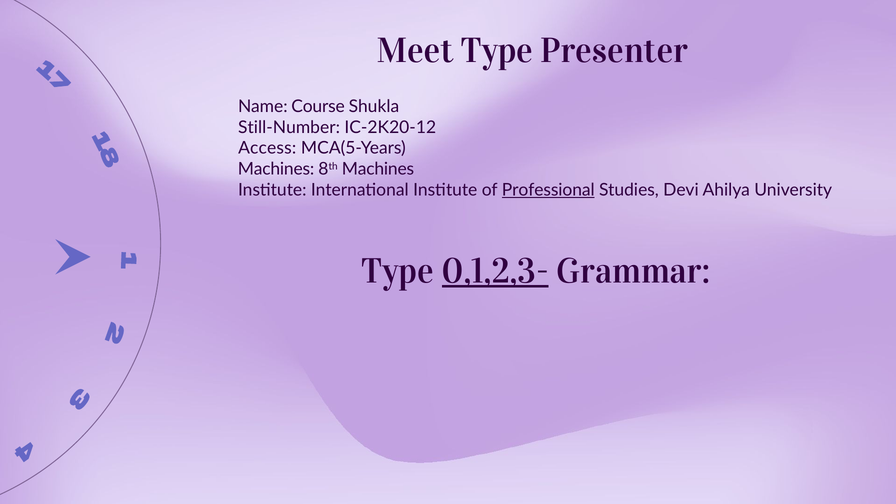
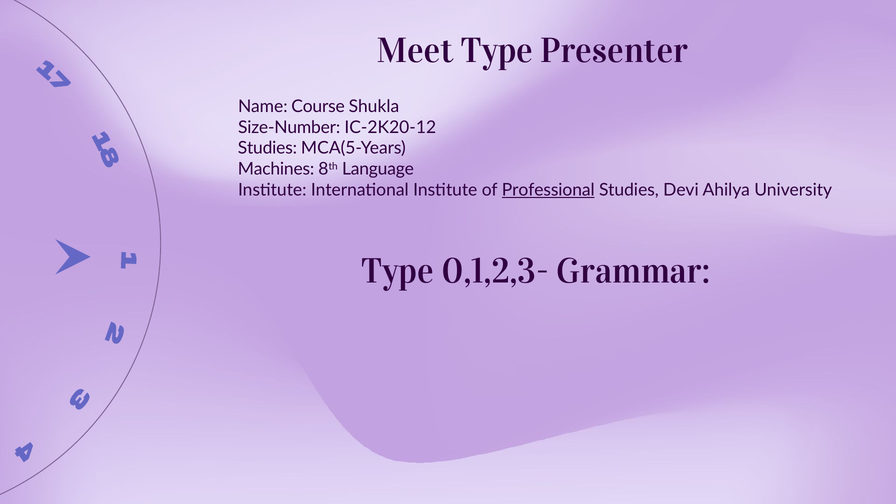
Still-Number: Still-Number -> Size-Number
Access at (267, 148): Access -> Studies
8th Machines: Machines -> Language
0,1,2,3- underline: present -> none
